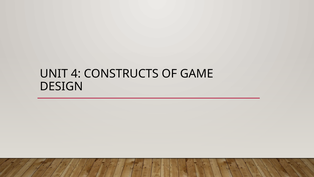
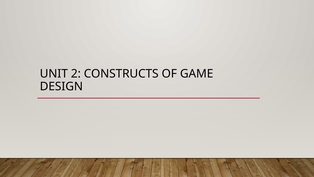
4: 4 -> 2
